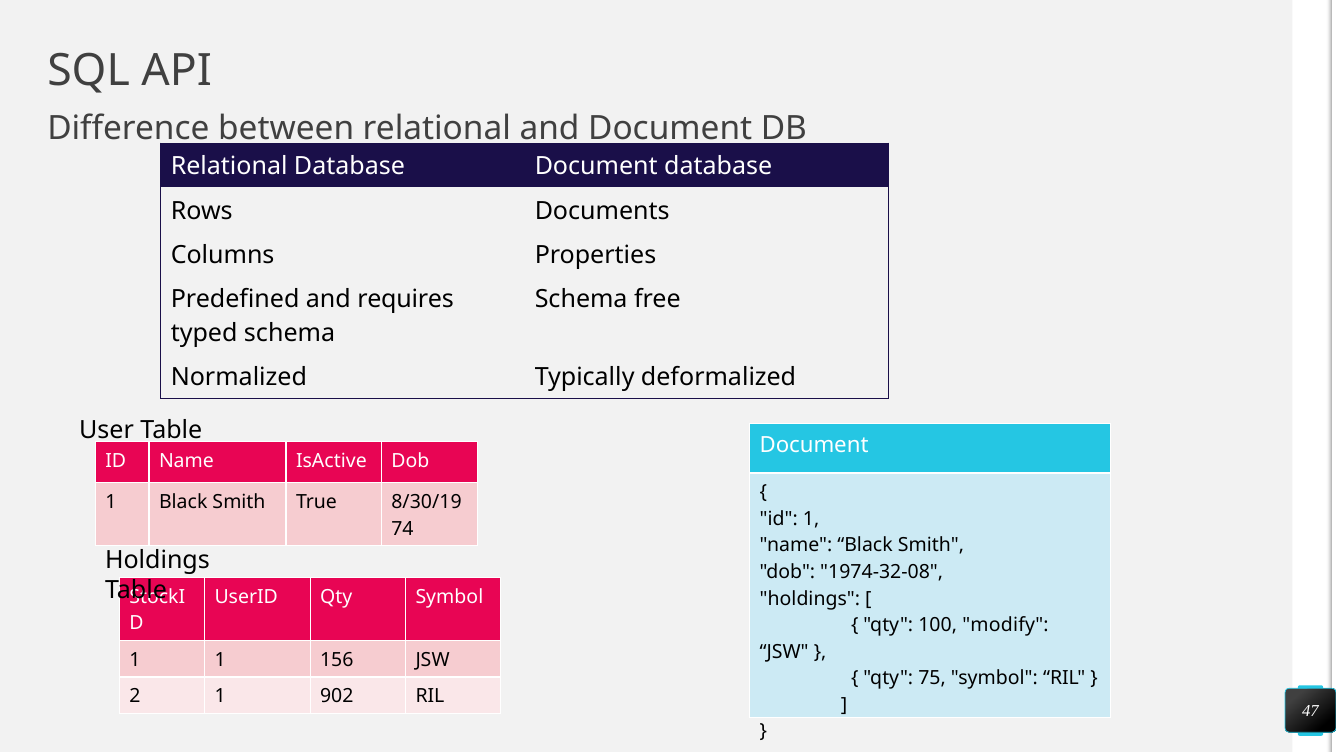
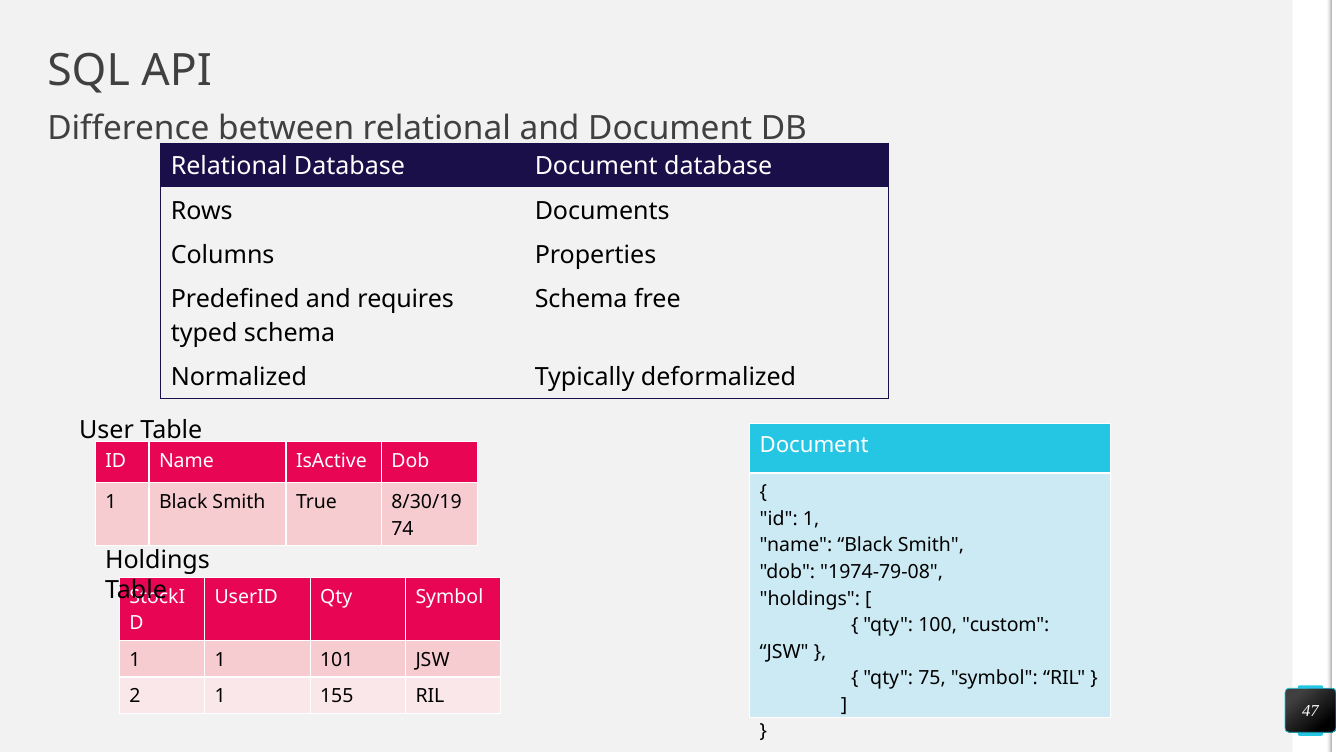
1974-32-08: 1974-32-08 -> 1974-79-08
modify: modify -> custom
156: 156 -> 101
902: 902 -> 155
